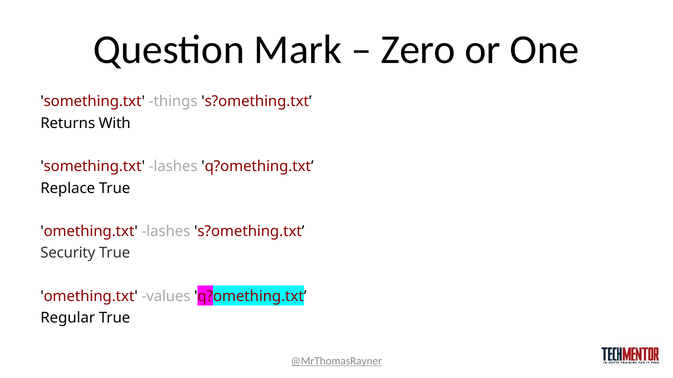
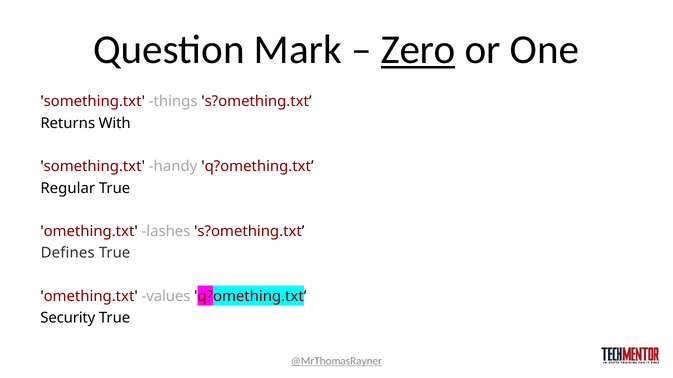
Zero underline: none -> present
something.txt lashes: lashes -> handy
Replace: Replace -> Regular
Security: Security -> Defines
Regular: Regular -> Security
